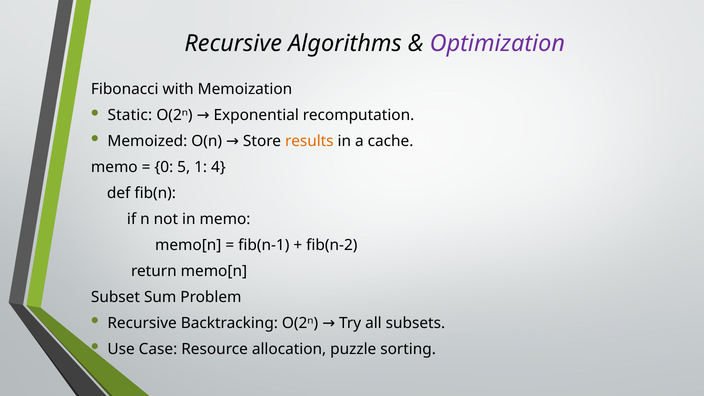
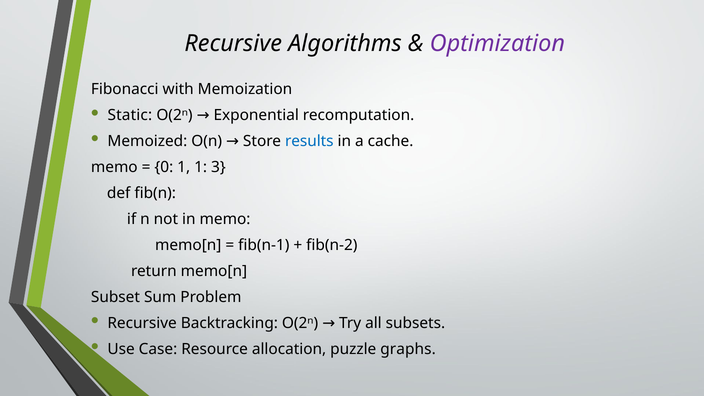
results colour: orange -> blue
0 5: 5 -> 1
4: 4 -> 3
sorting: sorting -> graphs
